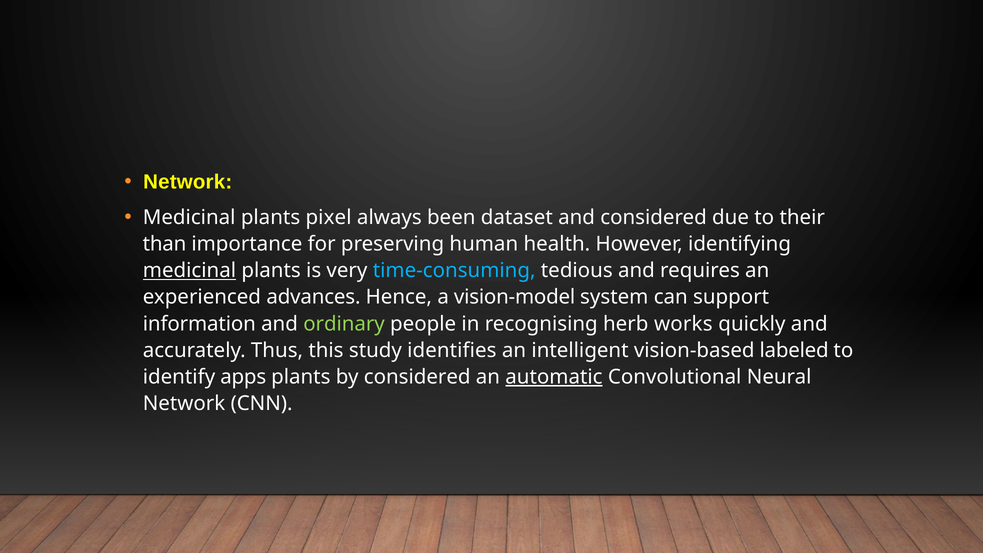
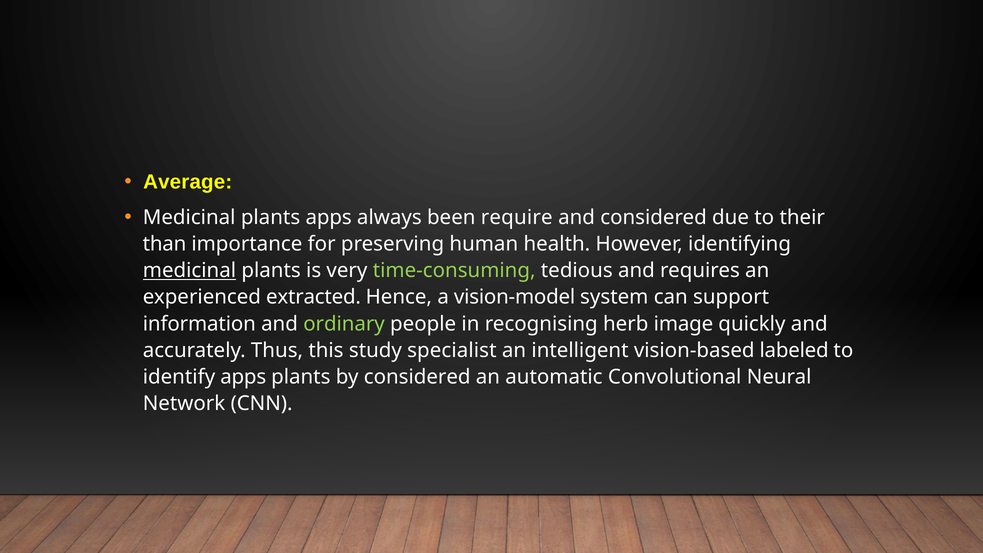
Network at (188, 182): Network -> Average
plants pixel: pixel -> apps
dataset: dataset -> require
time-consuming colour: light blue -> light green
advances: advances -> extracted
works: works -> image
identifies: identifies -> specialist
automatic underline: present -> none
